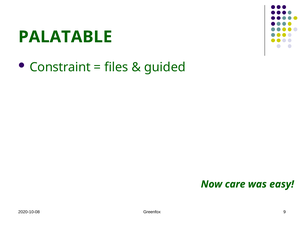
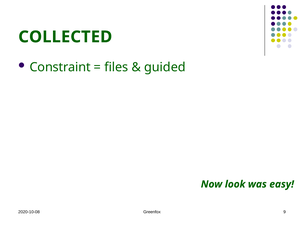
PALATABLE: PALATABLE -> COLLECTED
care: care -> look
